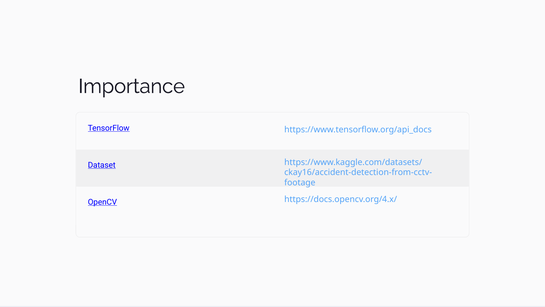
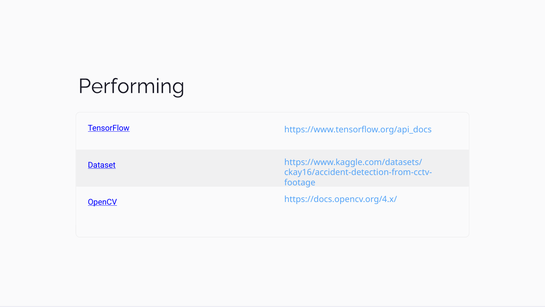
Importance: Importance -> Performing
